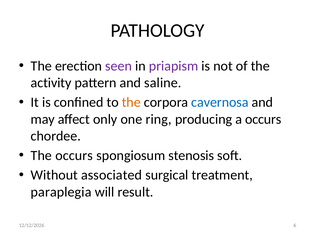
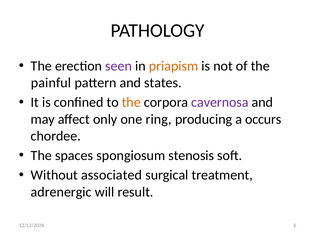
priapism colour: purple -> orange
activity: activity -> painful
saline: saline -> states
cavernosa colour: blue -> purple
The occurs: occurs -> spaces
paraplegia: paraplegia -> adrenergic
